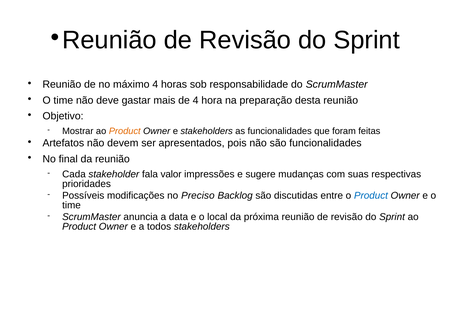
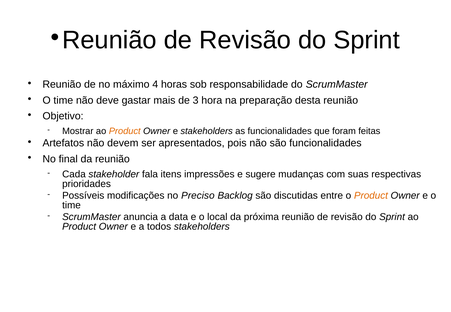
de 4: 4 -> 3
valor: valor -> itens
Product at (371, 196) colour: blue -> orange
